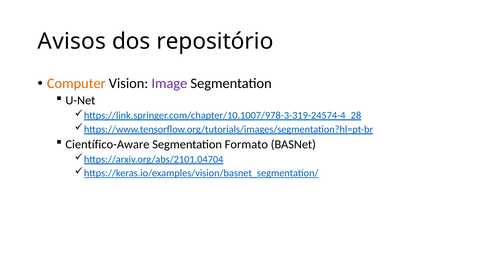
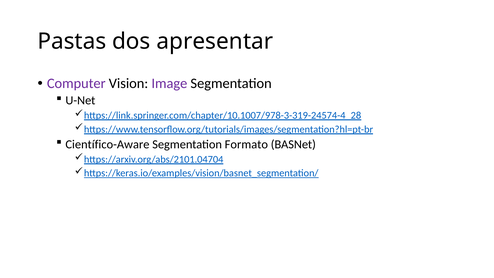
Avisos: Avisos -> Pastas
repositório: repositório -> apresentar
Computer colour: orange -> purple
